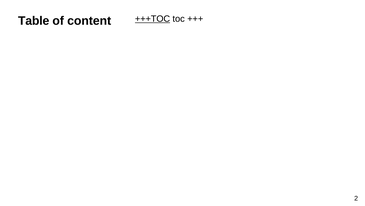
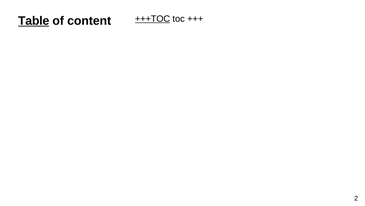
Table underline: none -> present
